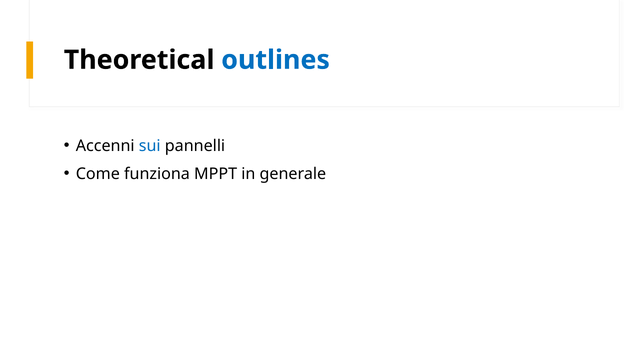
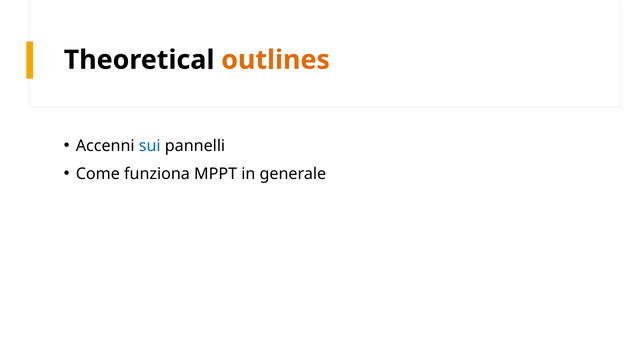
outlines colour: blue -> orange
